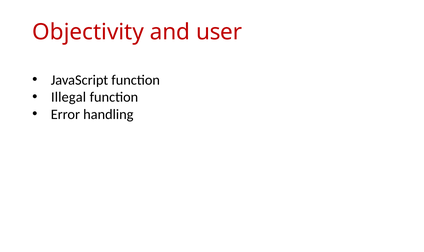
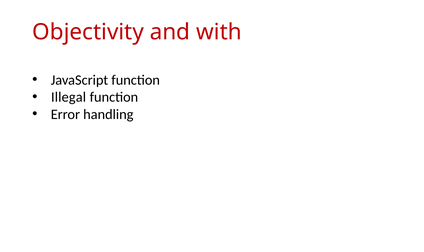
user: user -> with
